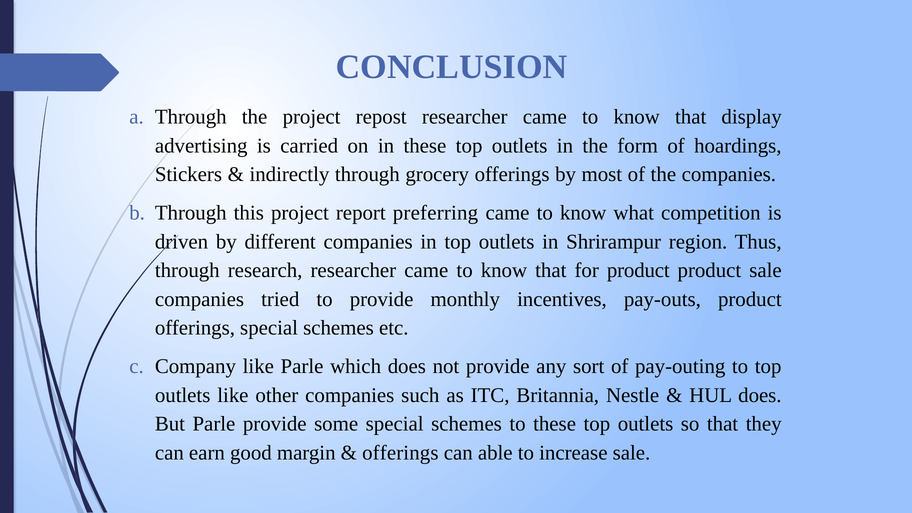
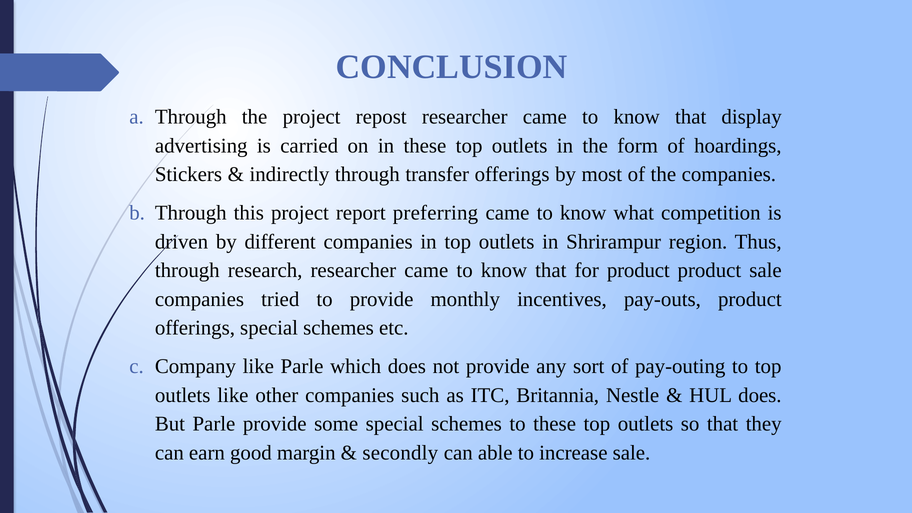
grocery: grocery -> transfer
offerings at (400, 453): offerings -> secondly
